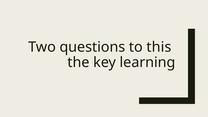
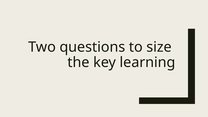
this: this -> size
